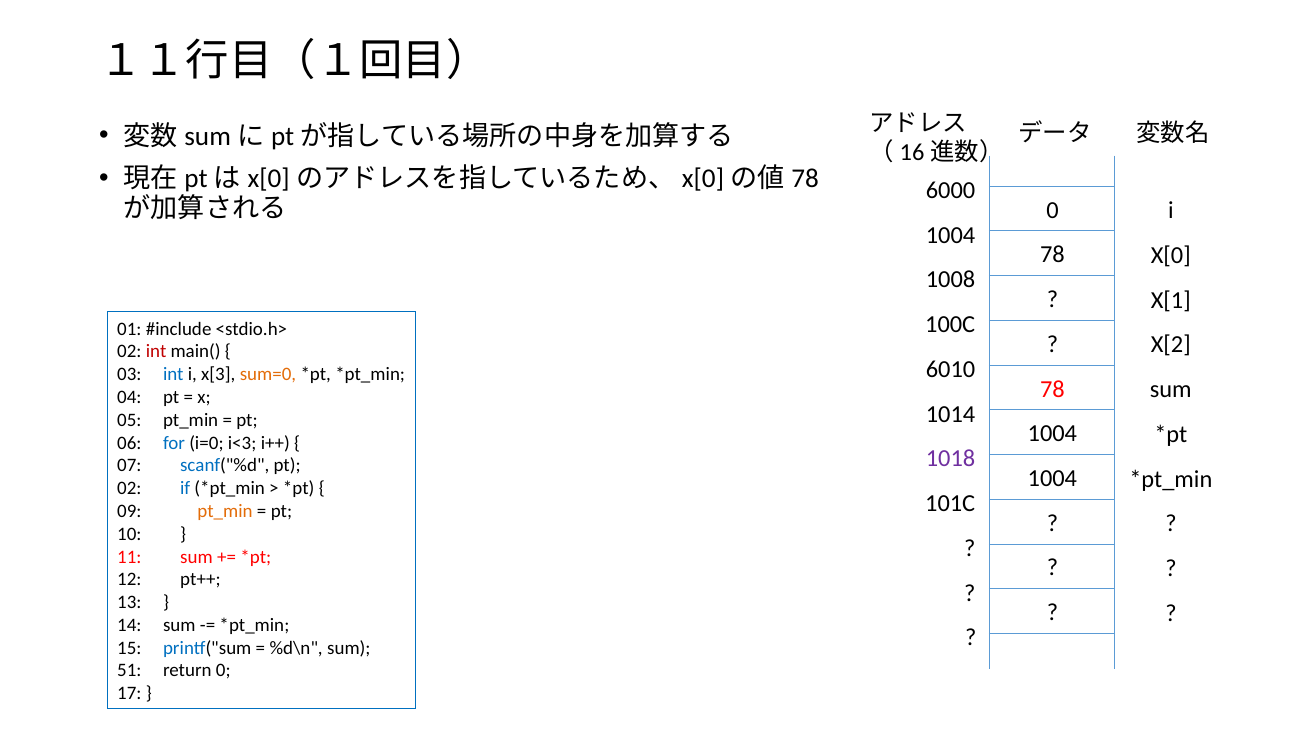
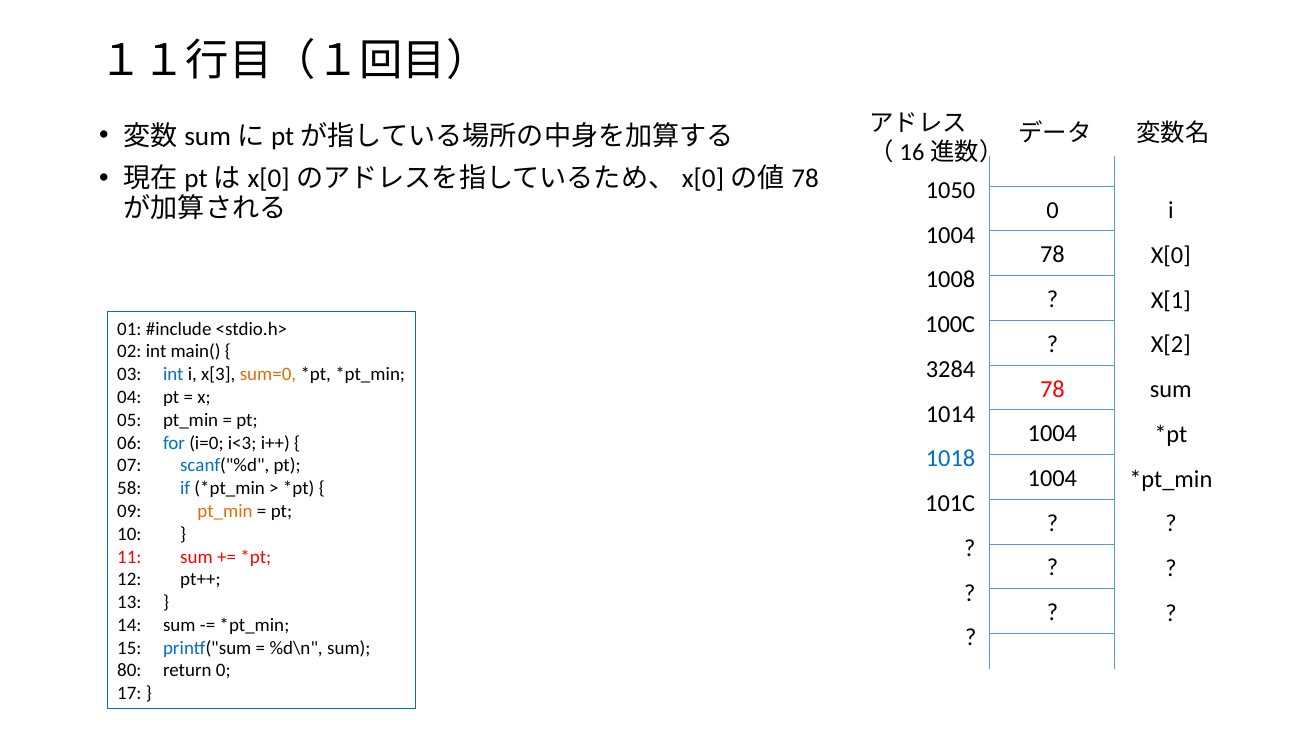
6000: 6000 -> 1050
int at (156, 352) colour: red -> black
6010: 6010 -> 3284
1018 colour: purple -> blue
02 at (129, 488): 02 -> 58
51: 51 -> 80
